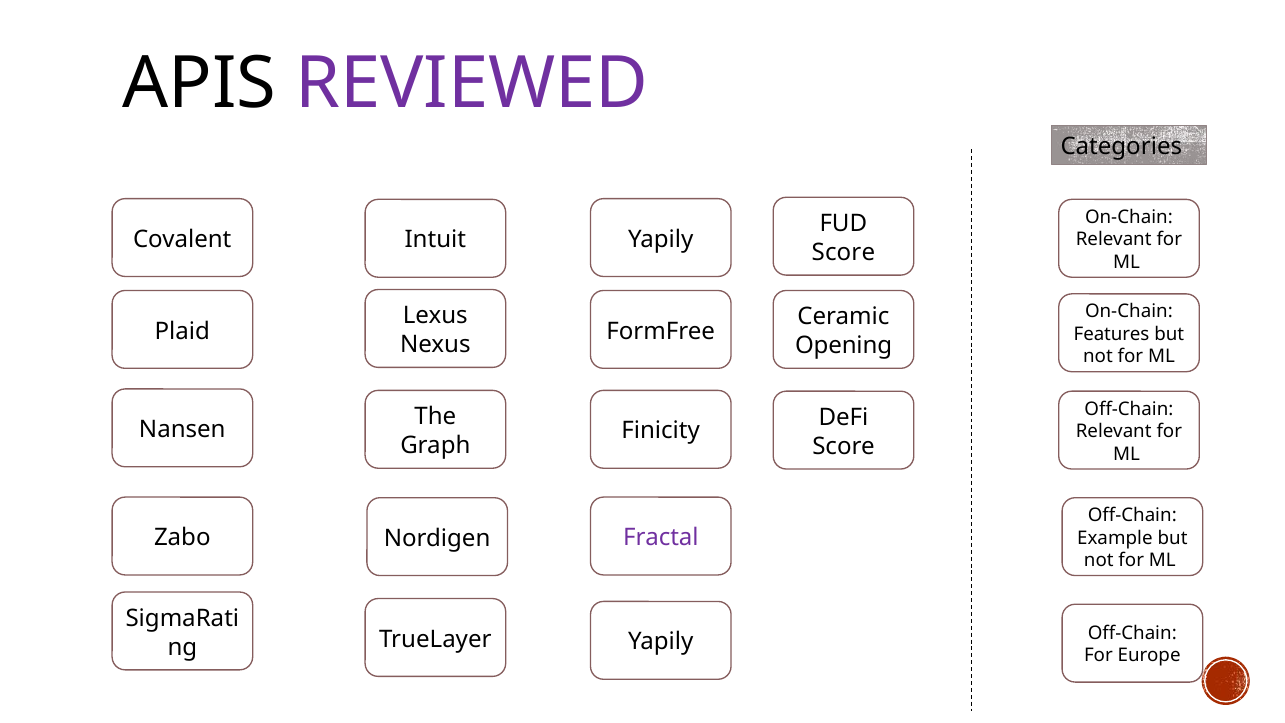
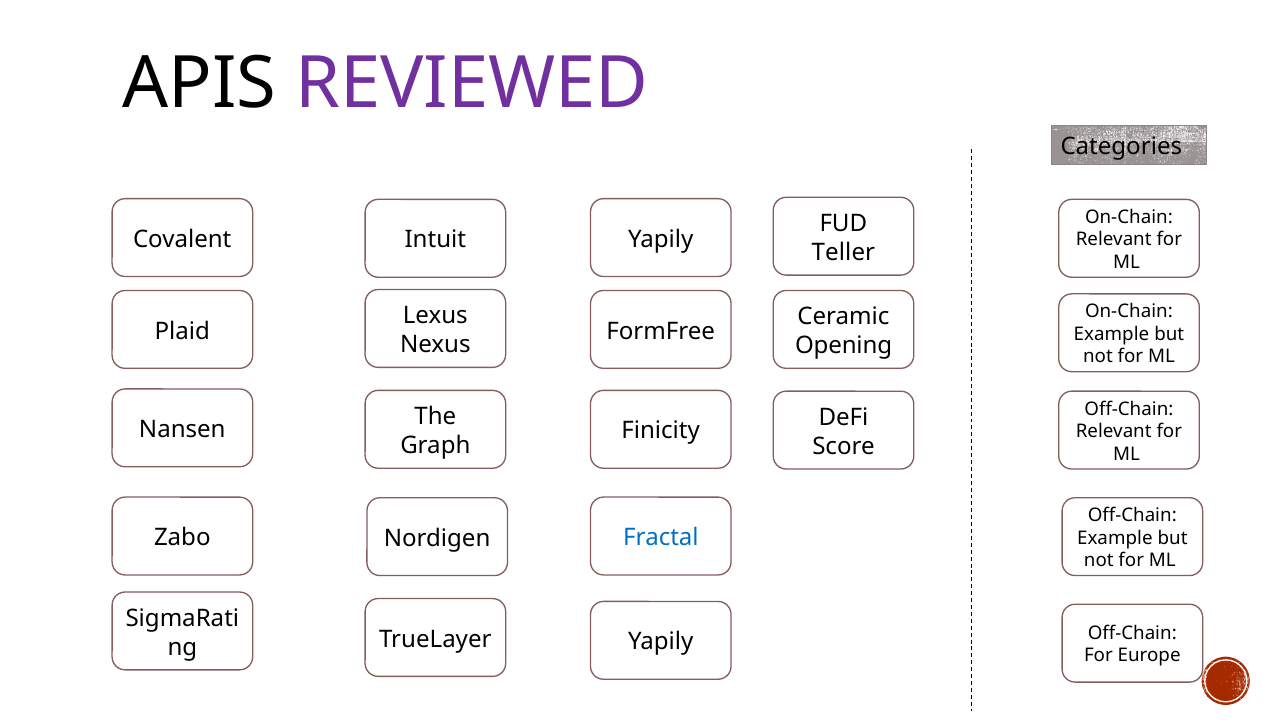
Score at (843, 252): Score -> Teller
Features at (1112, 334): Features -> Example
Fractal colour: purple -> blue
